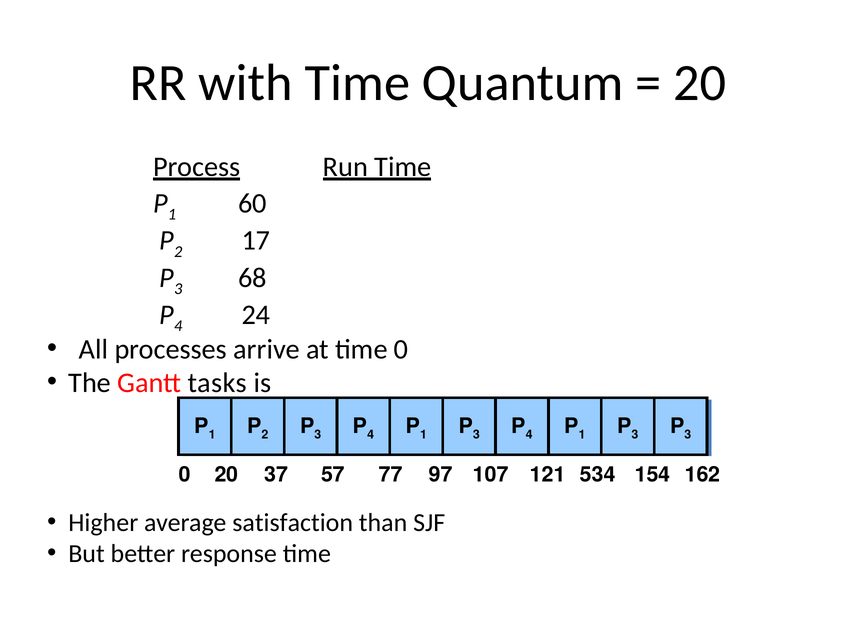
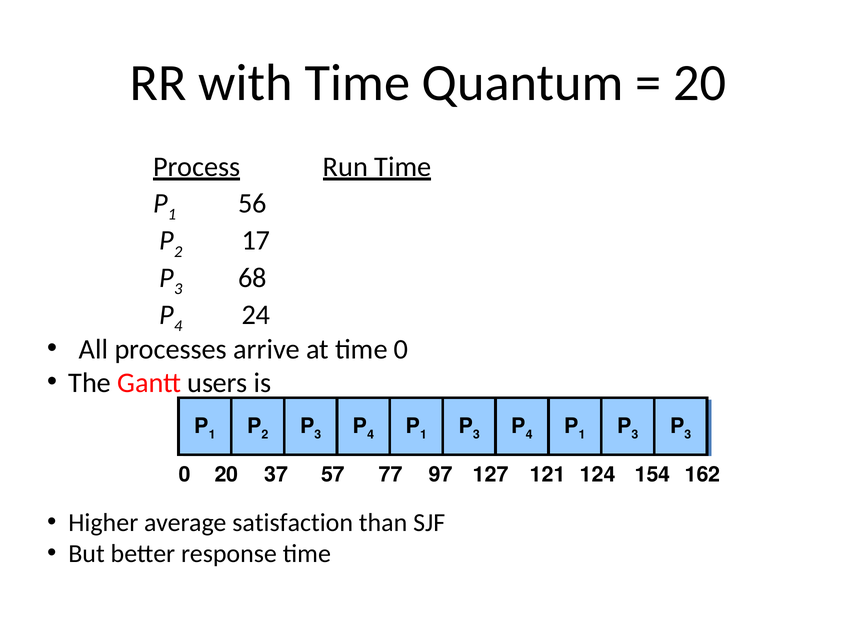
60: 60 -> 56
tasks: tasks -> users
107: 107 -> 127
534: 534 -> 124
